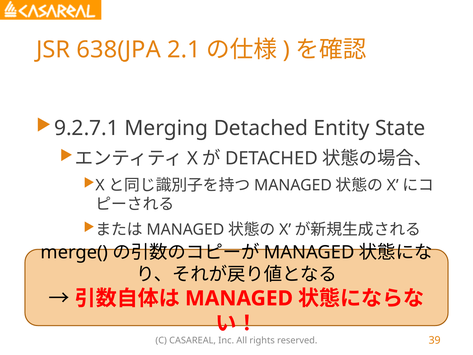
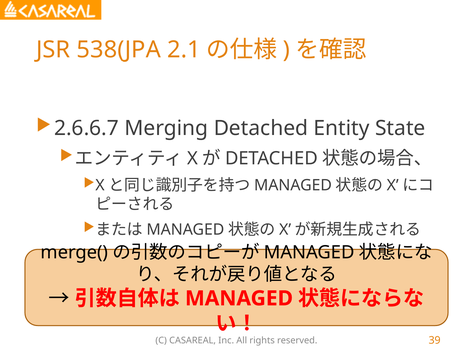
638(JPA: 638(JPA -> 538(JPA
9.2.7.1: 9.2.7.1 -> 2.6.6.7
